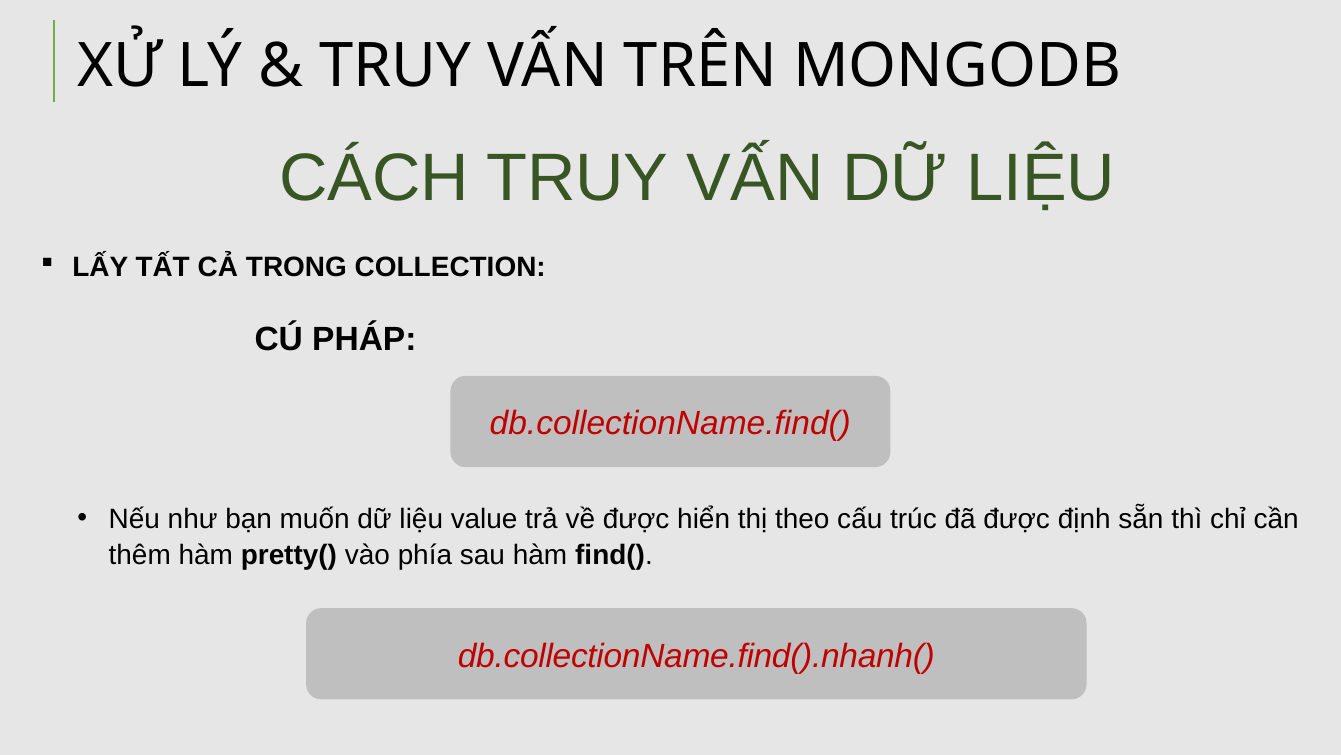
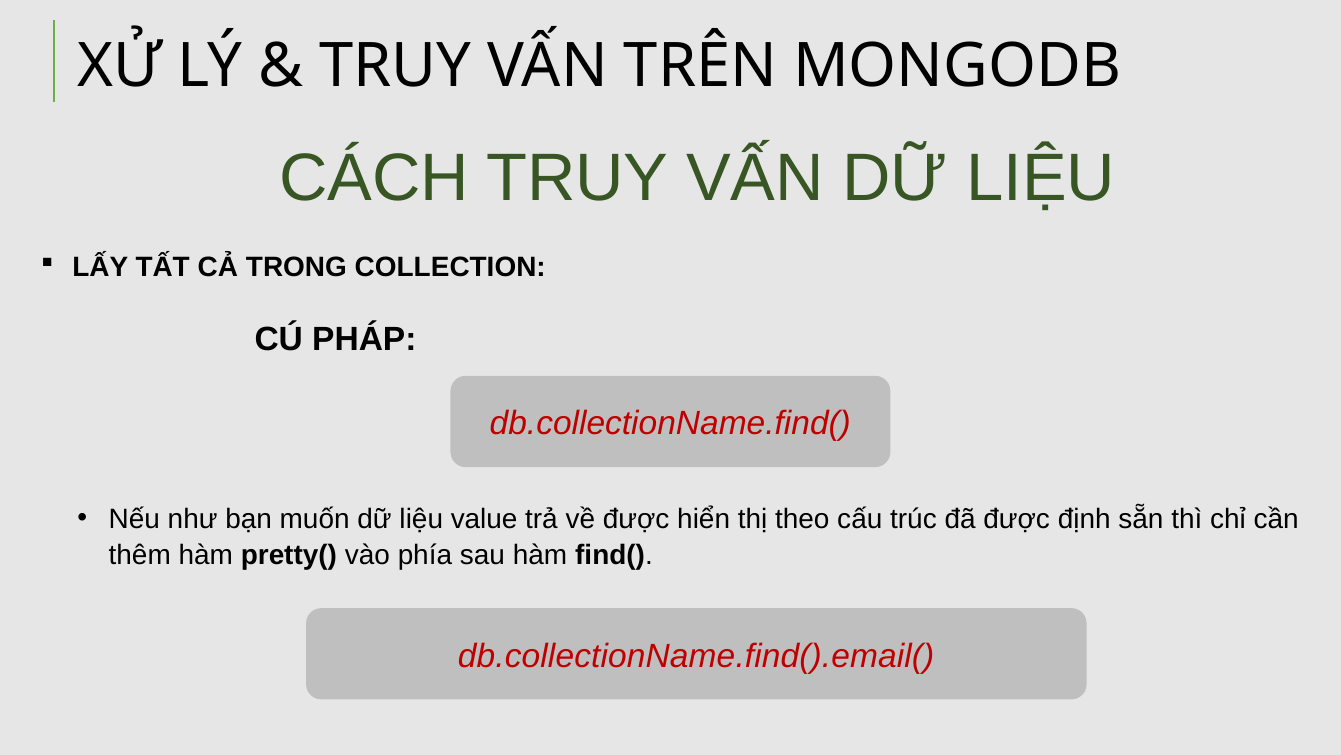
db.collectionName.find().nhanh(: db.collectionName.find().nhanh( -> db.collectionName.find().email(
